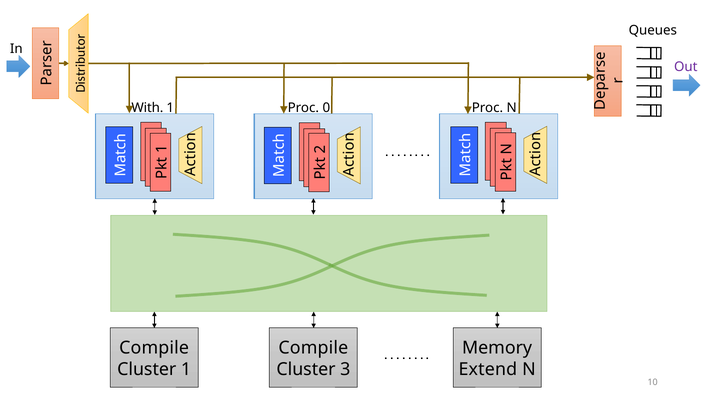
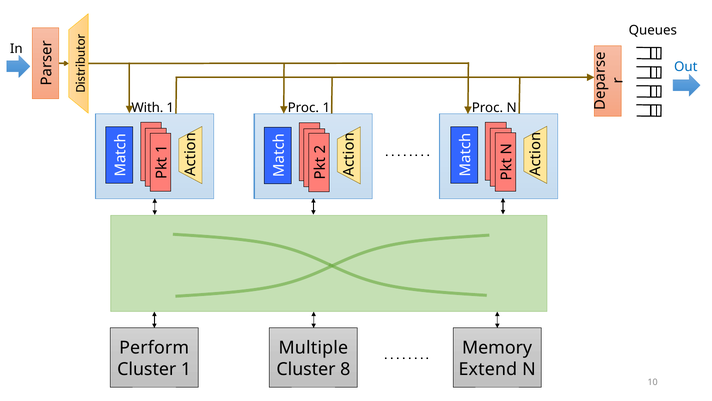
Out colour: purple -> blue
Proc 0: 0 -> 1
Compile at (154, 347): Compile -> Perform
Compile at (313, 347): Compile -> Multiple
3: 3 -> 8
